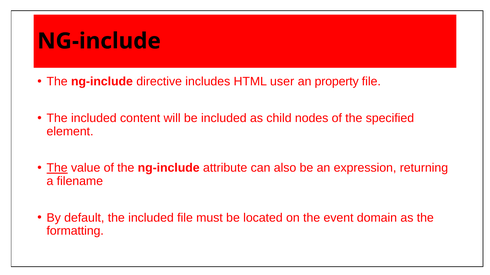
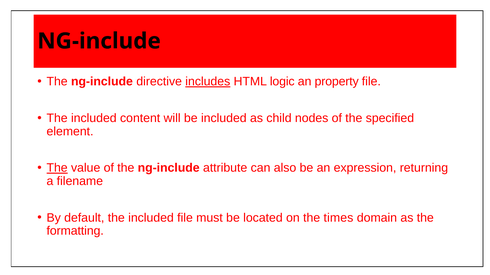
includes underline: none -> present
user: user -> logic
event: event -> times
